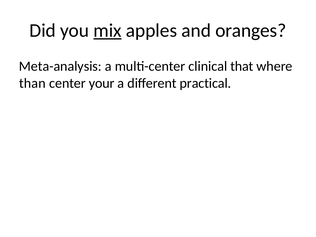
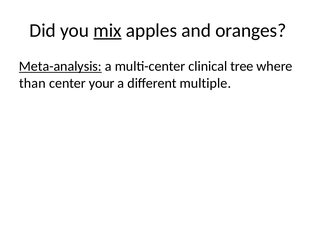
Meta-analysis underline: none -> present
that: that -> tree
practical: practical -> multiple
